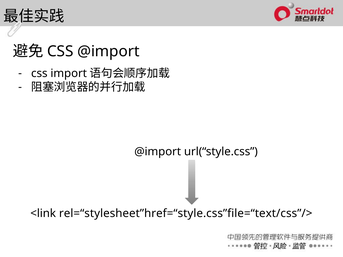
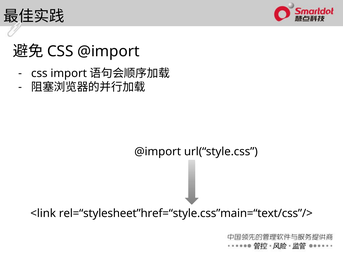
rel=“stylesheet”href=“style.css”file=“text/css”/>: rel=“stylesheet”href=“style.css”file=“text/css”/> -> rel=“stylesheet”href=“style.css”main=“text/css”/>
